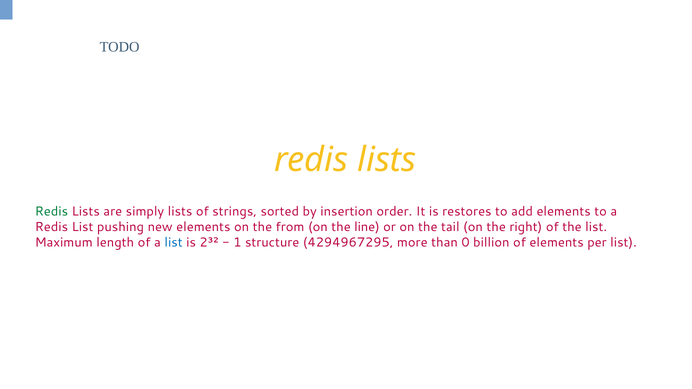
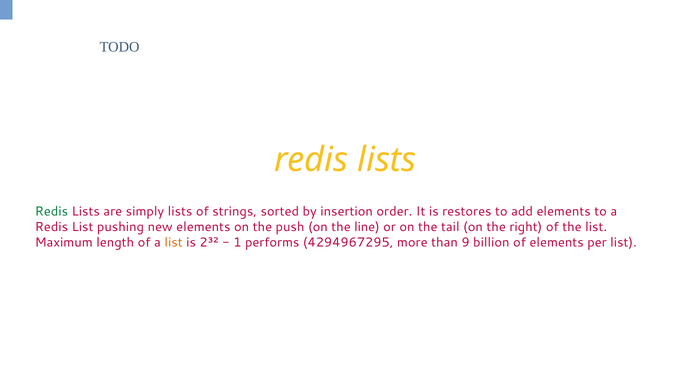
from: from -> push
list at (174, 243) colour: blue -> orange
structure: structure -> performs
0: 0 -> 9
